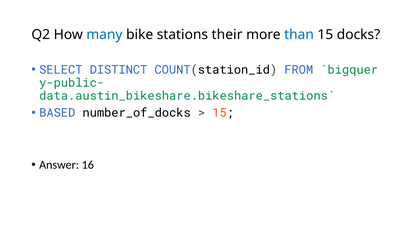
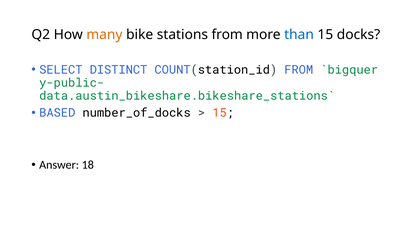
many colour: blue -> orange
stations their: their -> from
16: 16 -> 18
